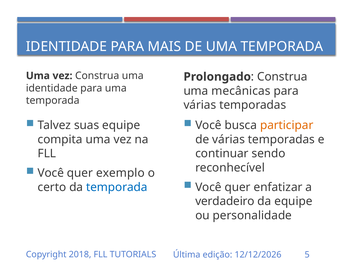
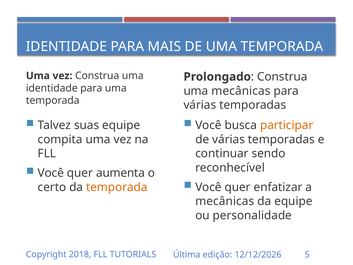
exemplo: exemplo -> aumenta
temporada at (117, 187) colour: blue -> orange
verdadeiro at (225, 201): verdadeiro -> mecânicas
